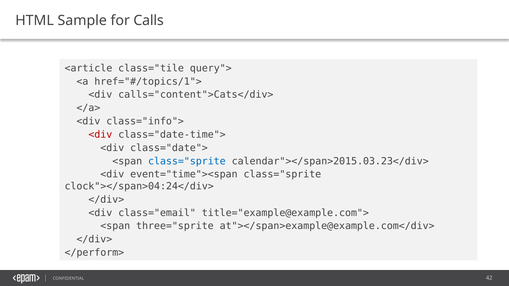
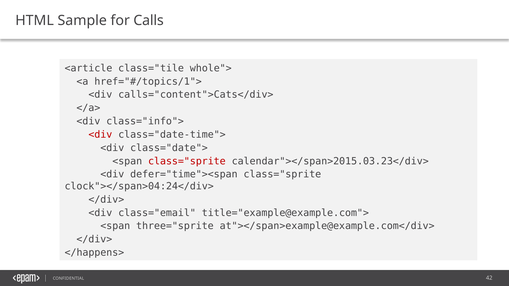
query">: query"> -> whole">
class="sprite at (187, 161) colour: blue -> red
event="time"><span: event="time"><span -> defer="time"><span
</perform>: </perform> -> </happens>
